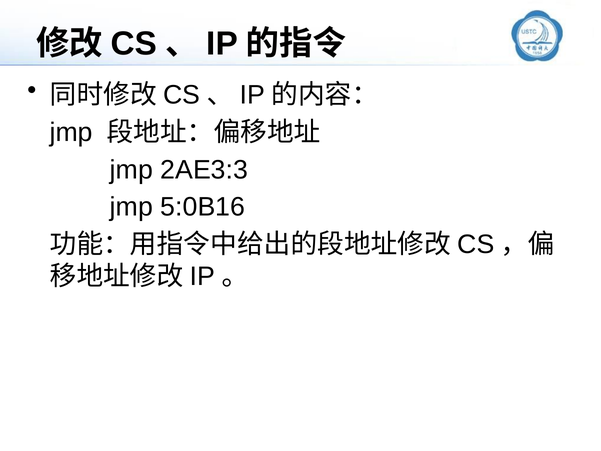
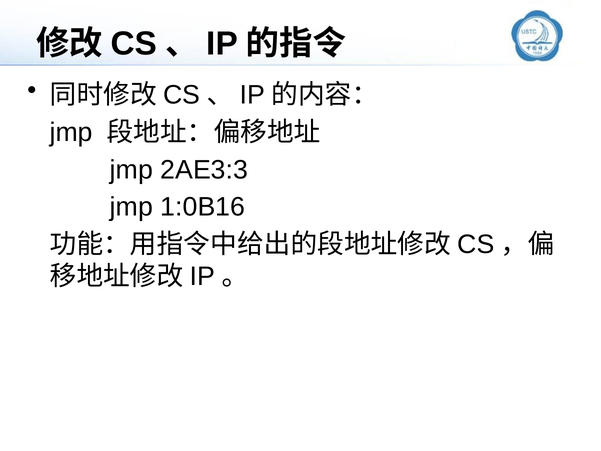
5:0B16: 5:0B16 -> 1:0B16
